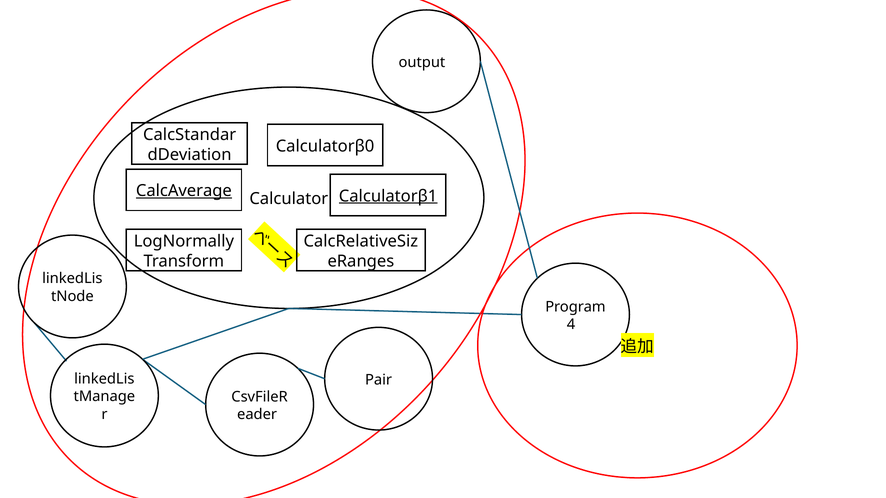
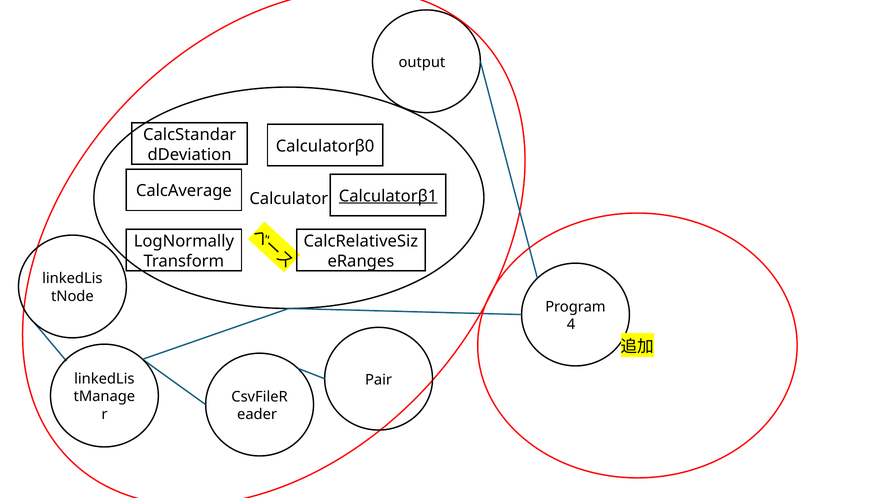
CalcAverage underline: present -> none
